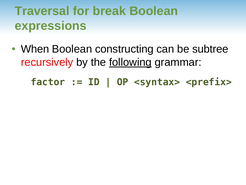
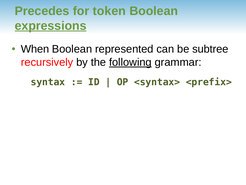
Traversal: Traversal -> Precedes
break: break -> token
expressions underline: none -> present
constructing: constructing -> represented
factor: factor -> syntax
